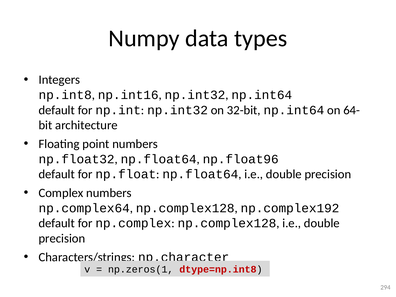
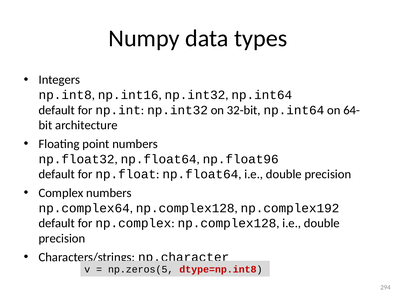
np.zeros(1: np.zeros(1 -> np.zeros(5
